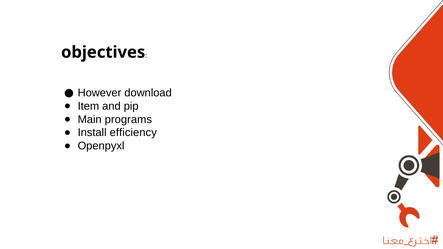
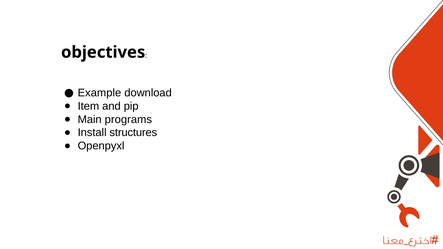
However: However -> Example
efficiency: efficiency -> structures
